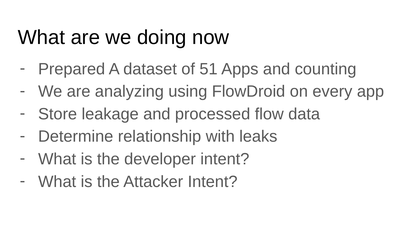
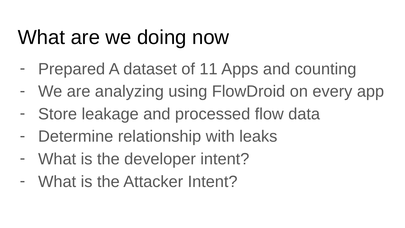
51: 51 -> 11
